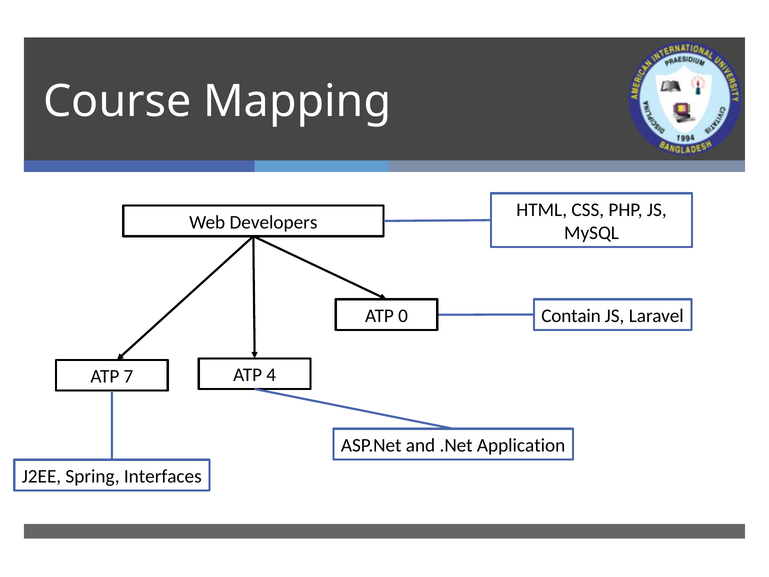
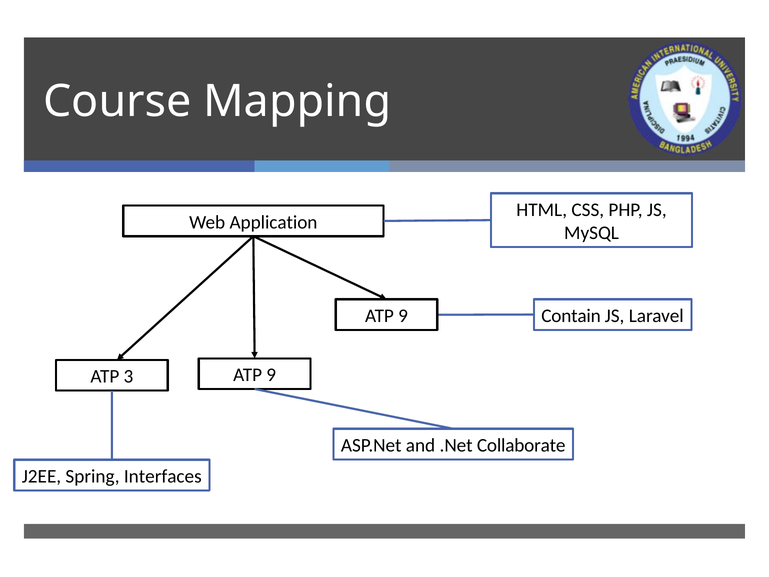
Developers: Developers -> Application
0 at (403, 316): 0 -> 9
7: 7 -> 3
4 at (271, 375): 4 -> 9
Application: Application -> Collaborate
